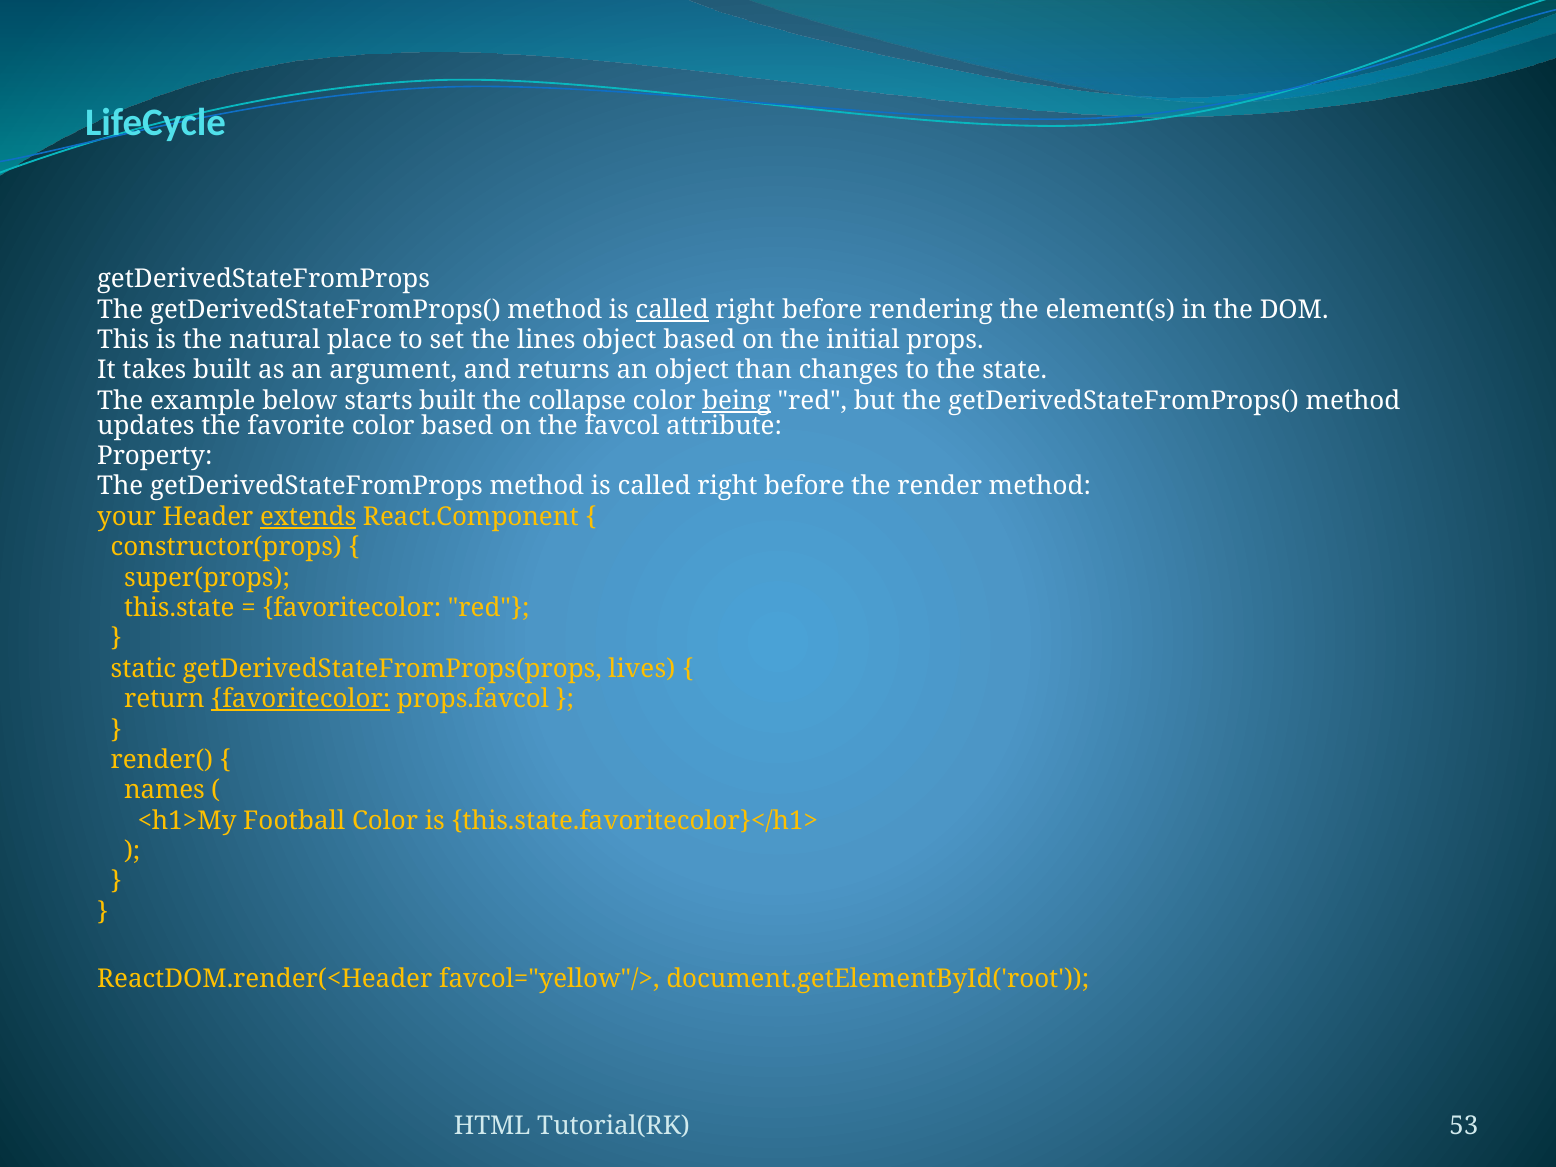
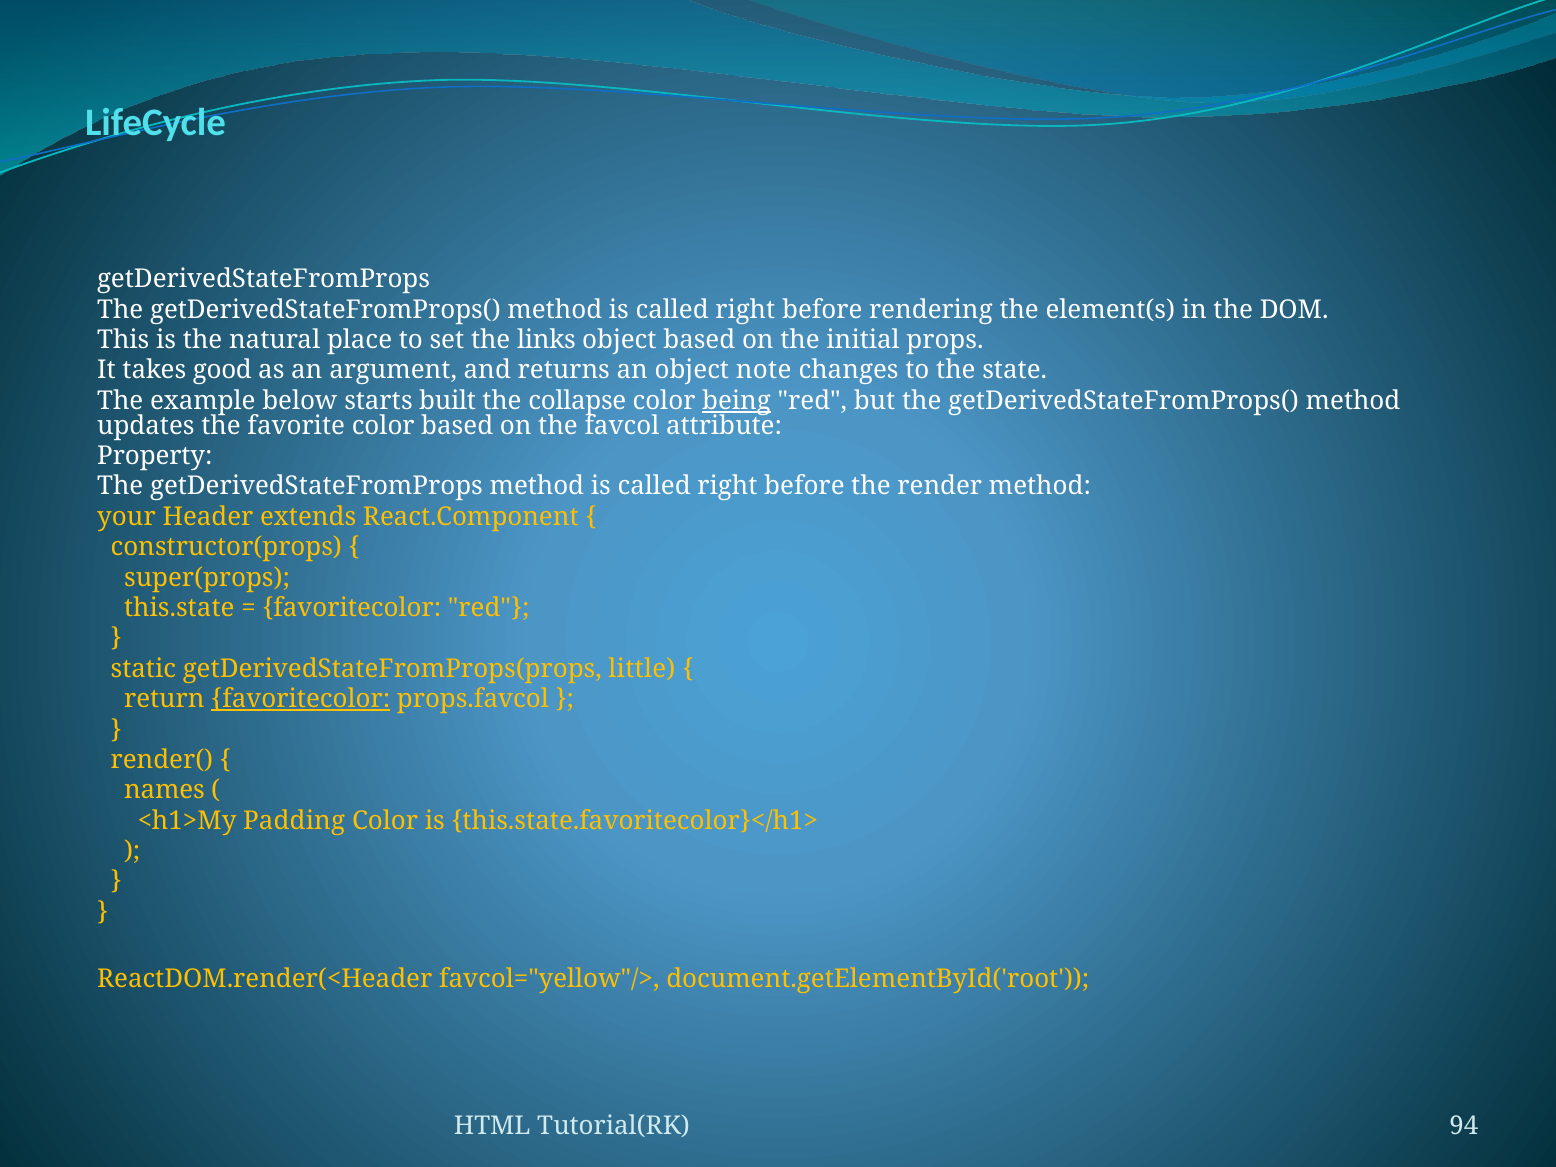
called at (672, 310) underline: present -> none
lines: lines -> links
takes built: built -> good
than: than -> note
extends underline: present -> none
lives: lives -> little
Football: Football -> Padding
53: 53 -> 94
